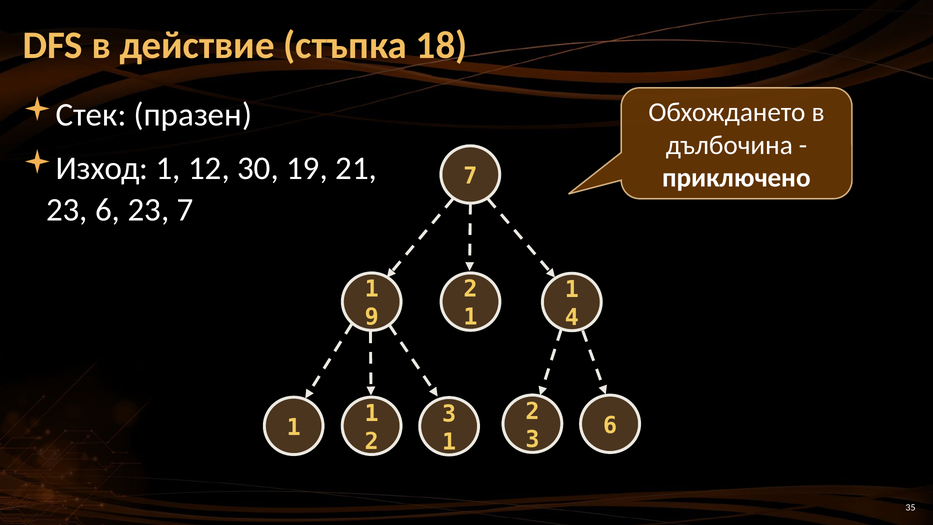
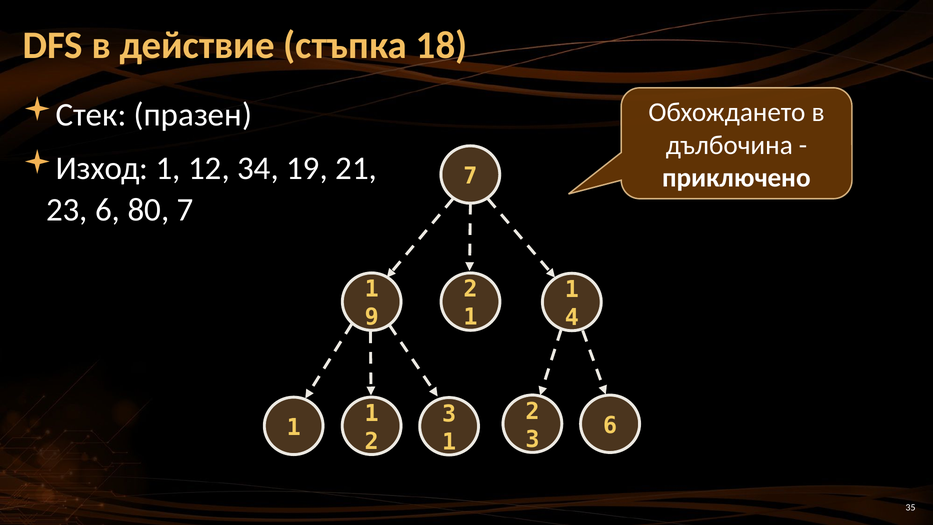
30: 30 -> 34
6 23: 23 -> 80
